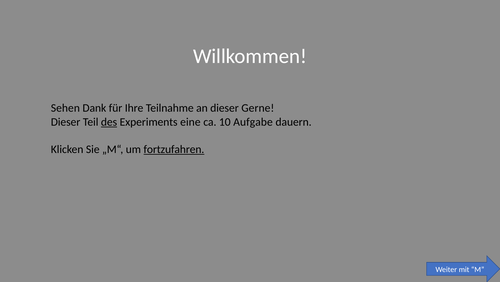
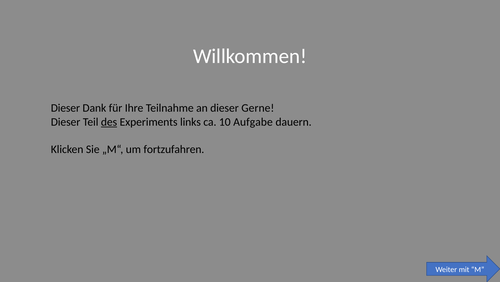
Sehen at (65, 108): Sehen -> Dieser
eine: eine -> links
fortzufahren underline: present -> none
